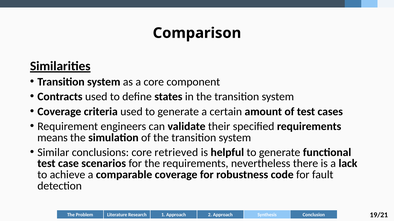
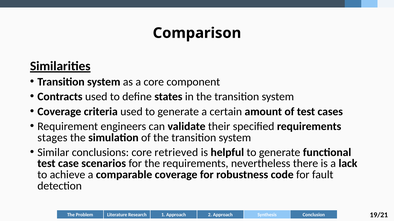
means: means -> stages
